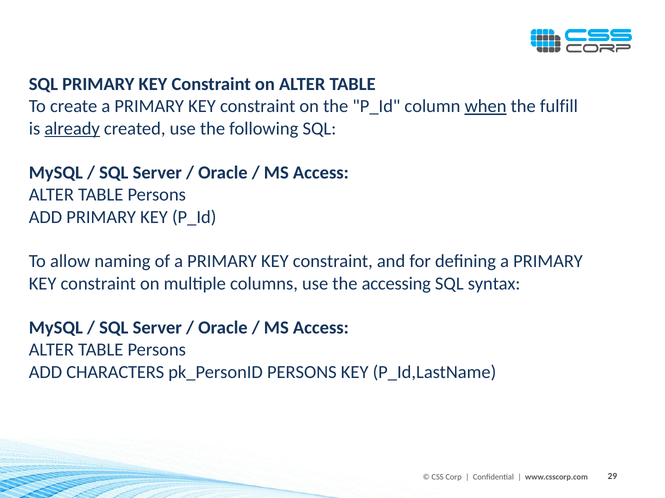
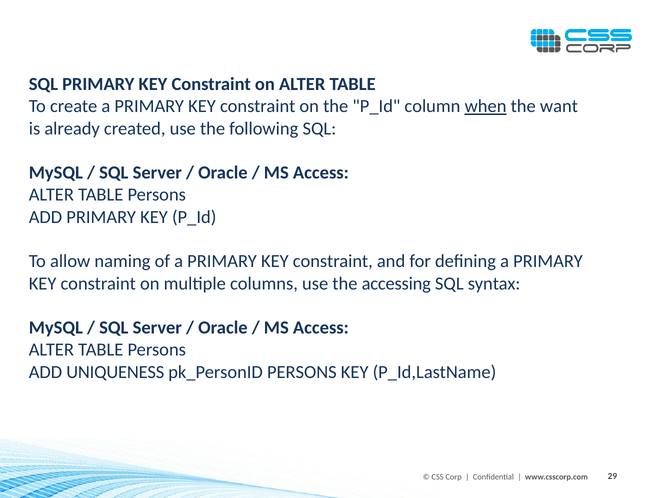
fulfill: fulfill -> want
already underline: present -> none
CHARACTERS: CHARACTERS -> UNIQUENESS
